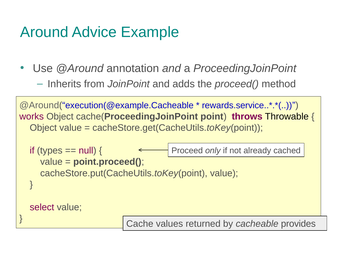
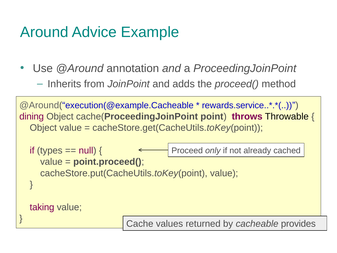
works: works -> dining
select: select -> taking
